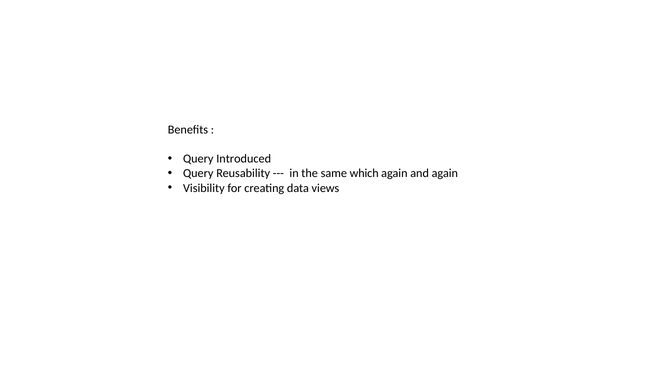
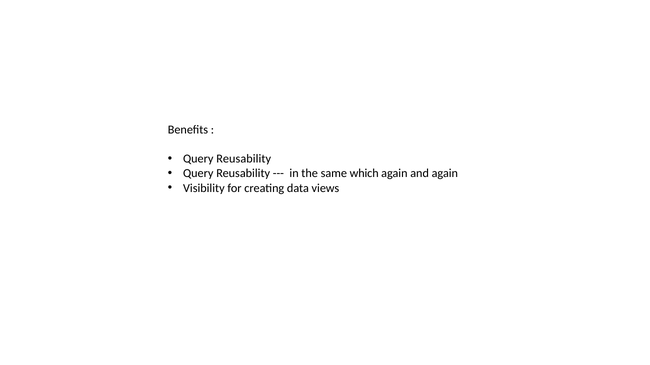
Introduced at (244, 159): Introduced -> Reusability
